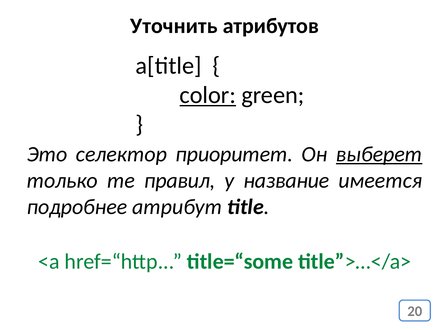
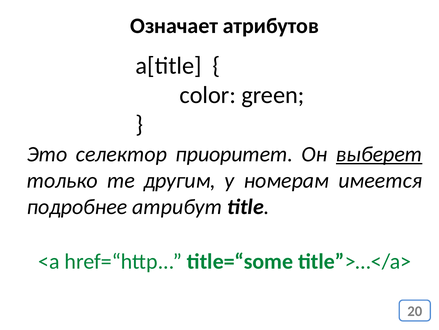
Уточнить: Уточнить -> Означает
color underline: present -> none
правил: правил -> другим
название: название -> номерам
